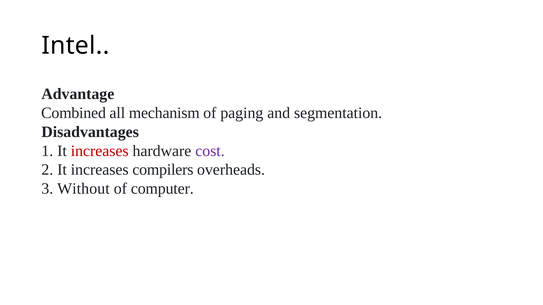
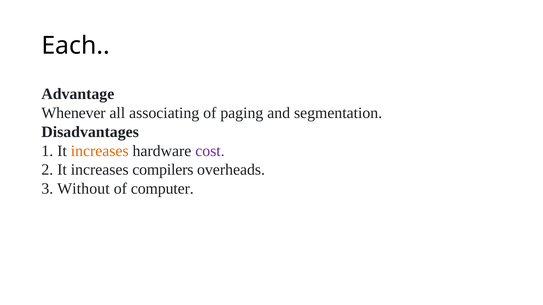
Intel: Intel -> Each
Combined: Combined -> Whenever
mechanism: mechanism -> associating
increases at (100, 151) colour: red -> orange
